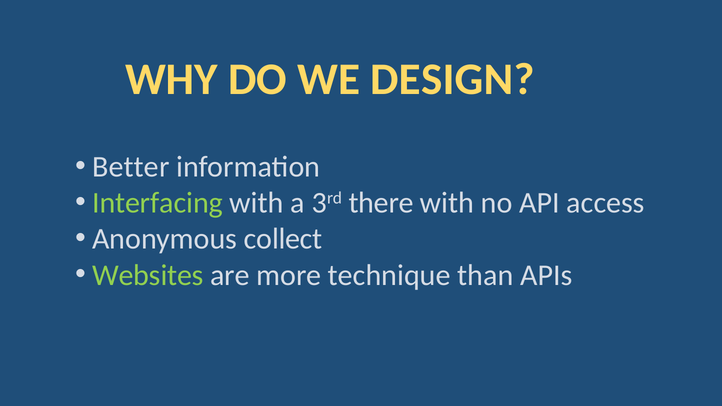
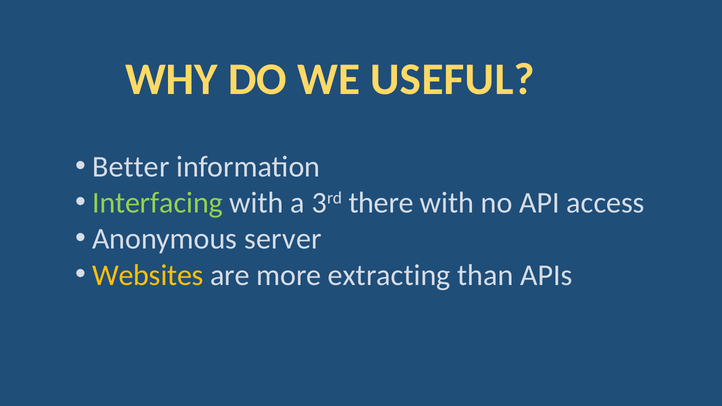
DESIGN: DESIGN -> USEFUL
collect: collect -> server
Websites colour: light green -> yellow
technique: technique -> extracting
